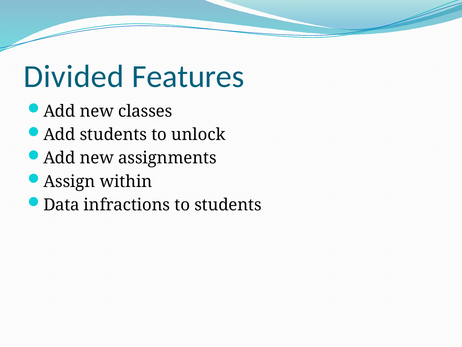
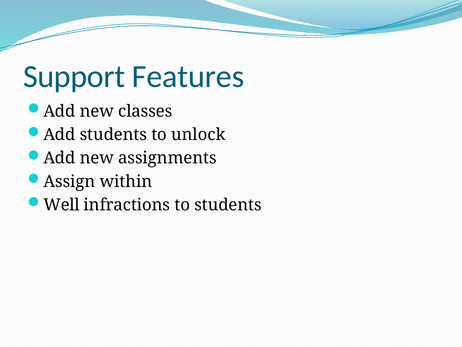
Divided: Divided -> Support
Data: Data -> Well
